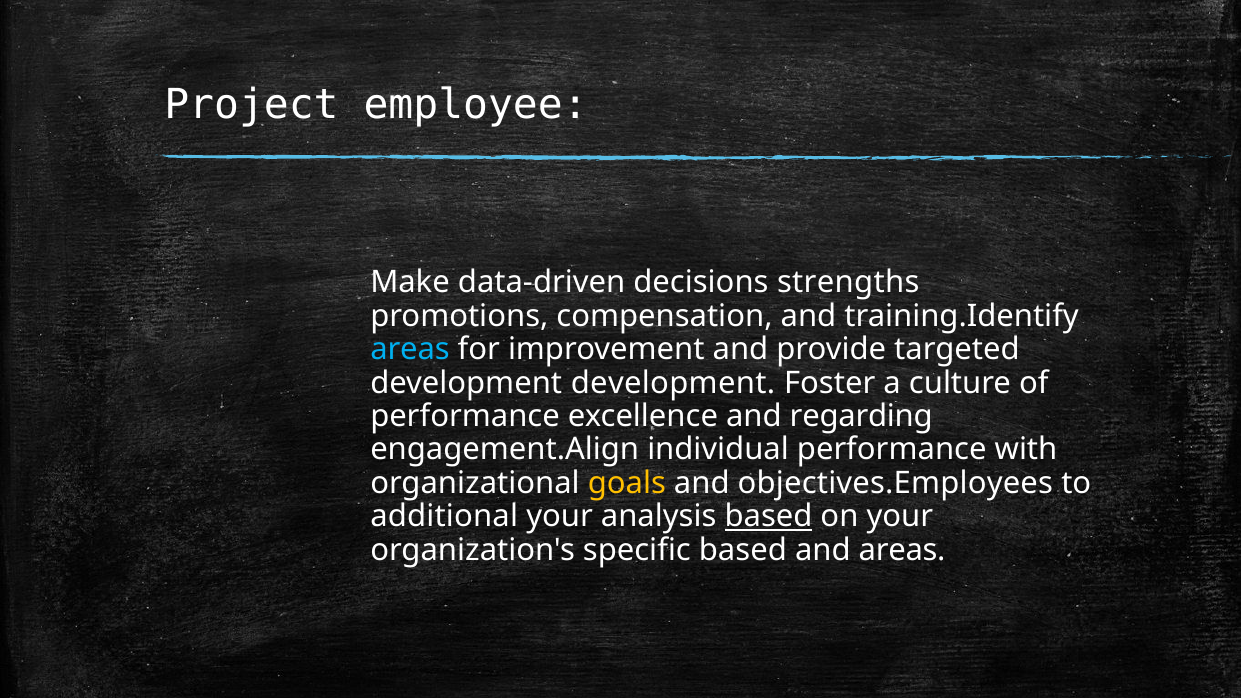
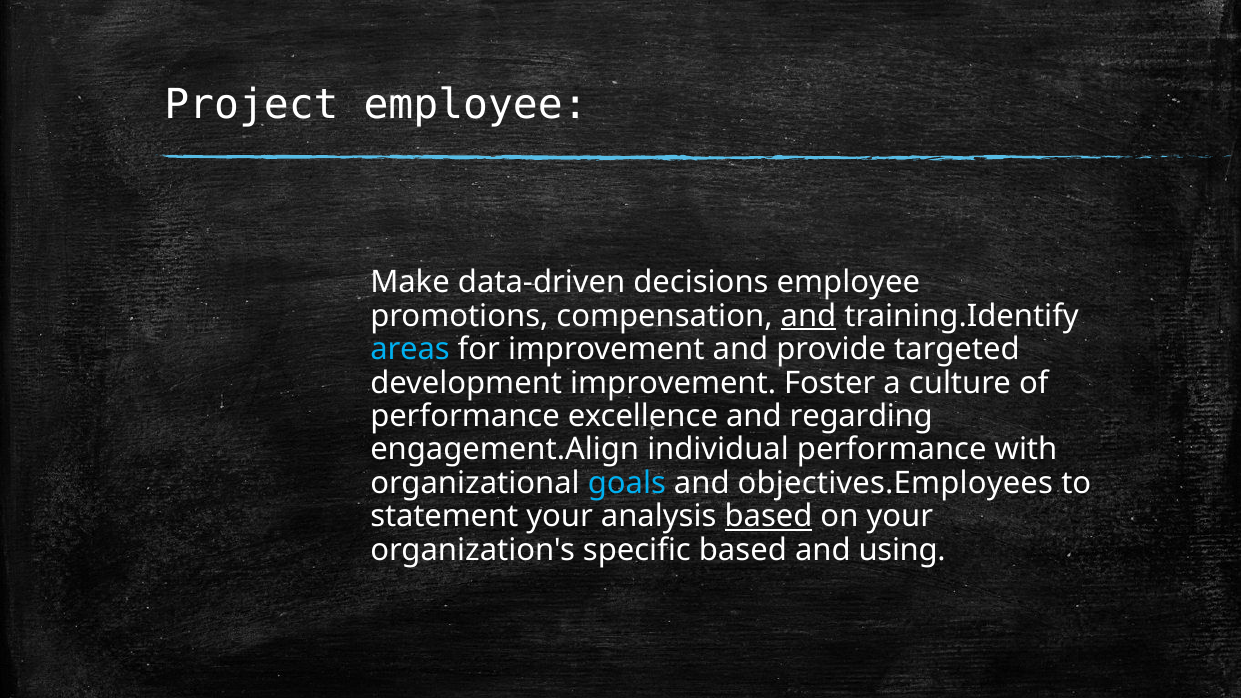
decisions strengths: strengths -> employee
and at (808, 316) underline: none -> present
development development: development -> improvement
goals colour: yellow -> light blue
additional: additional -> statement
and areas: areas -> using
